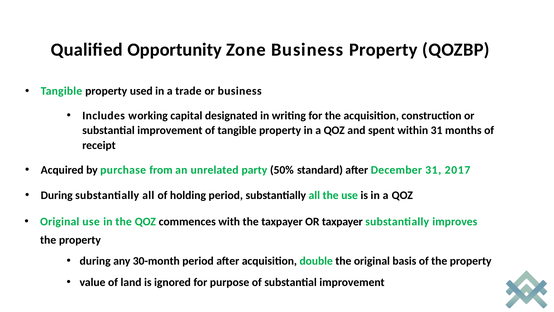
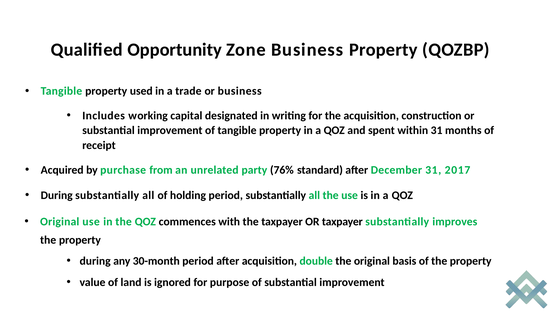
50%: 50% -> 76%
